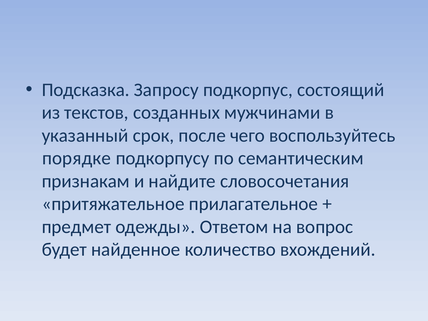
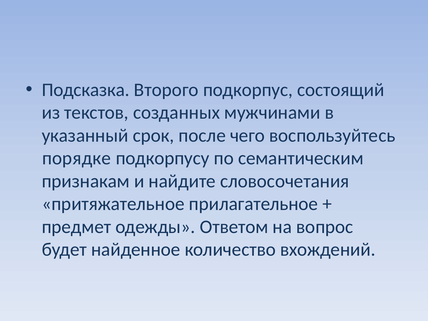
Запросу: Запросу -> Второго
